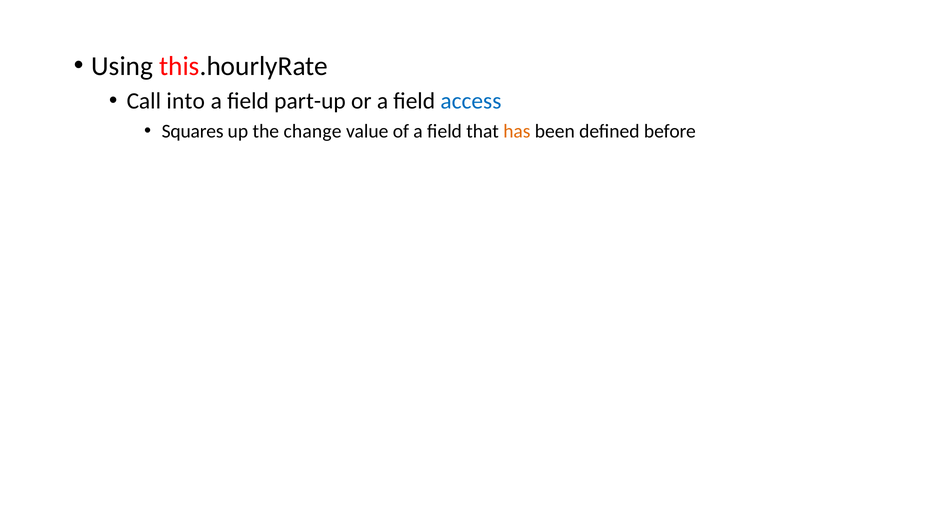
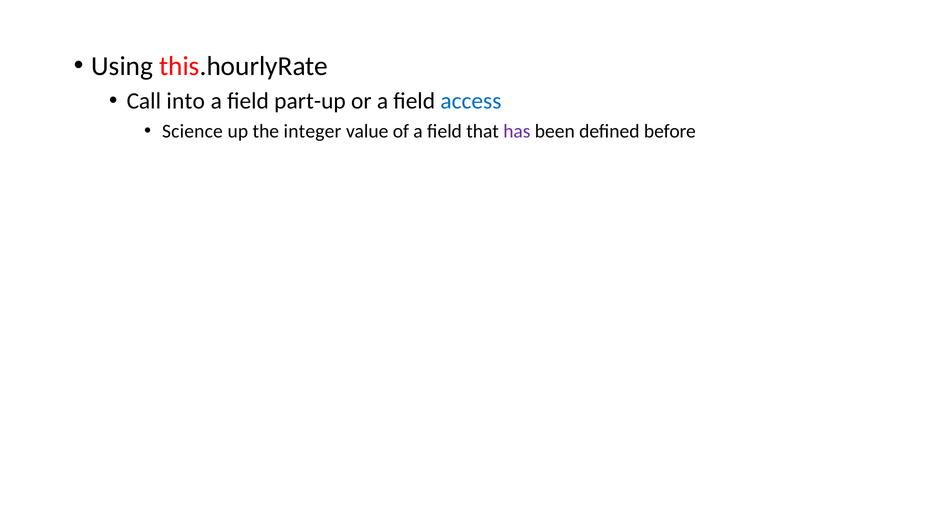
Squares: Squares -> Science
change: change -> integer
has colour: orange -> purple
